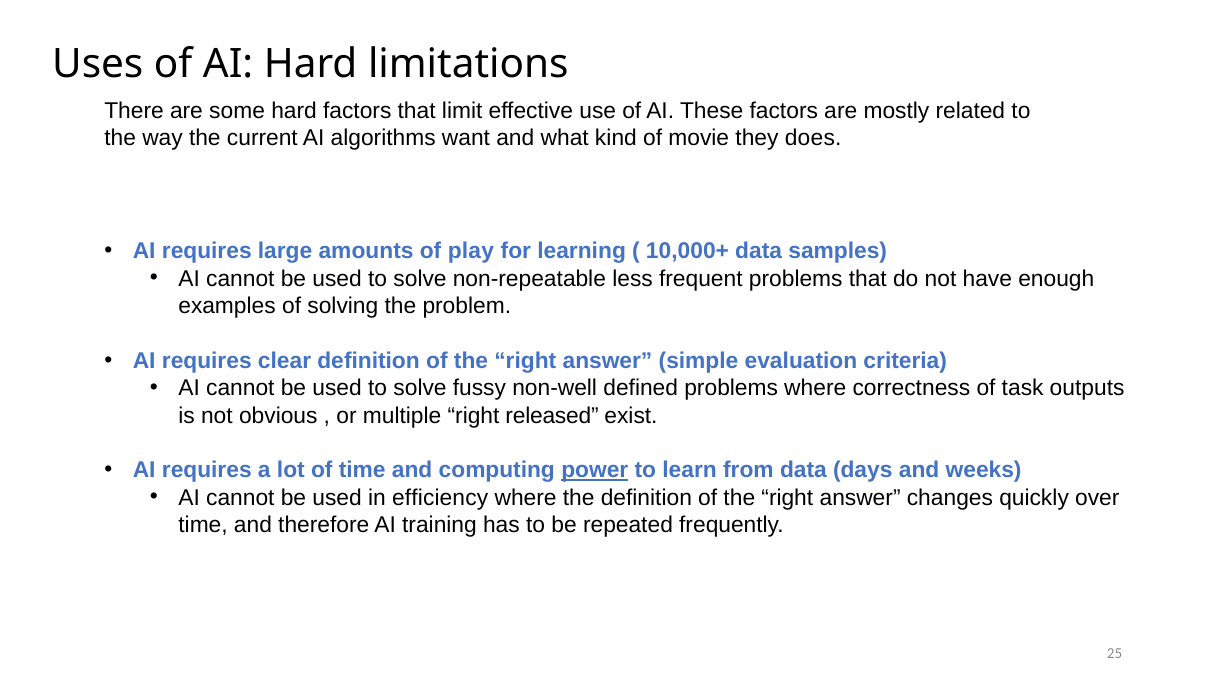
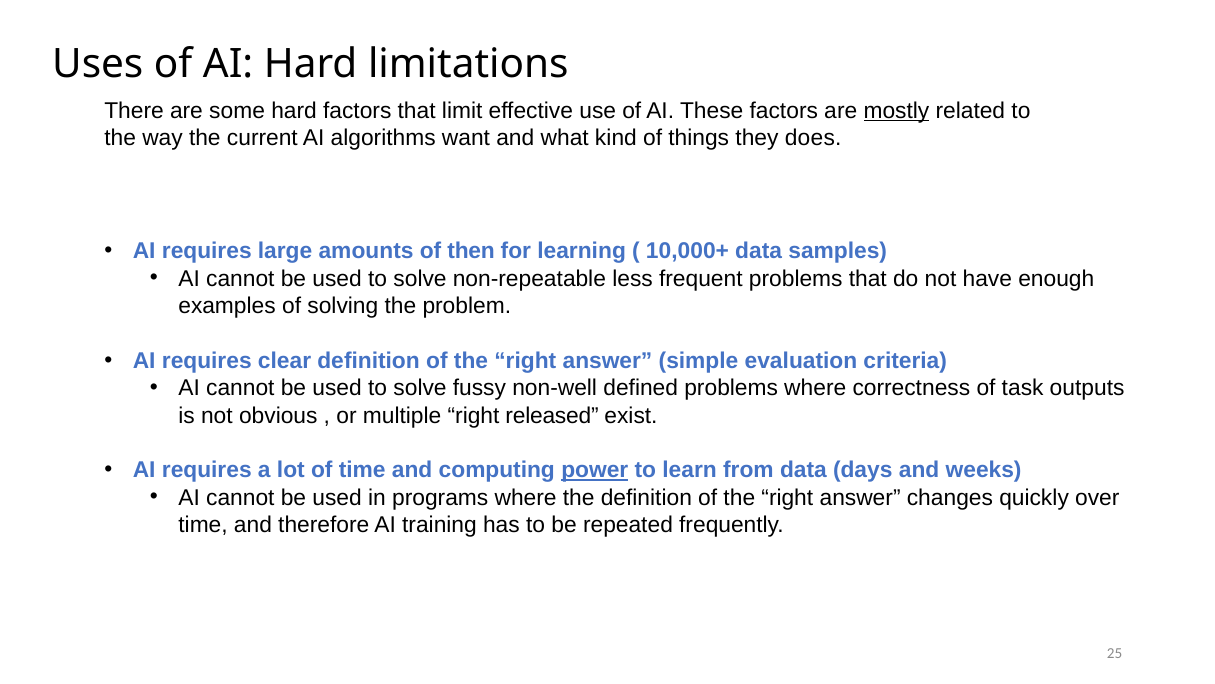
mostly underline: none -> present
movie: movie -> things
play: play -> then
efficiency: efficiency -> programs
